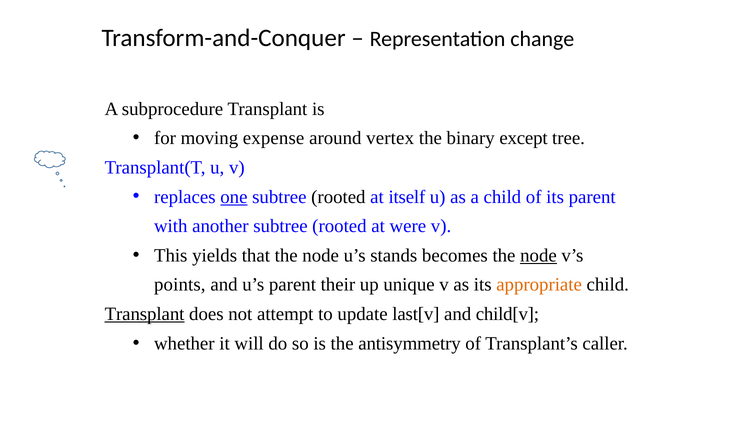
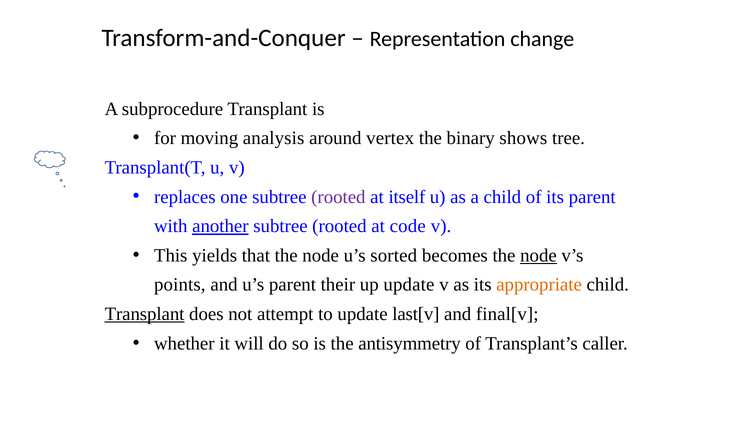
expense: expense -> analysis
except: except -> shows
one underline: present -> none
rooted at (338, 197) colour: black -> purple
another underline: none -> present
were: were -> code
stands: stands -> sorted
up unique: unique -> update
child[v: child[v -> final[v
